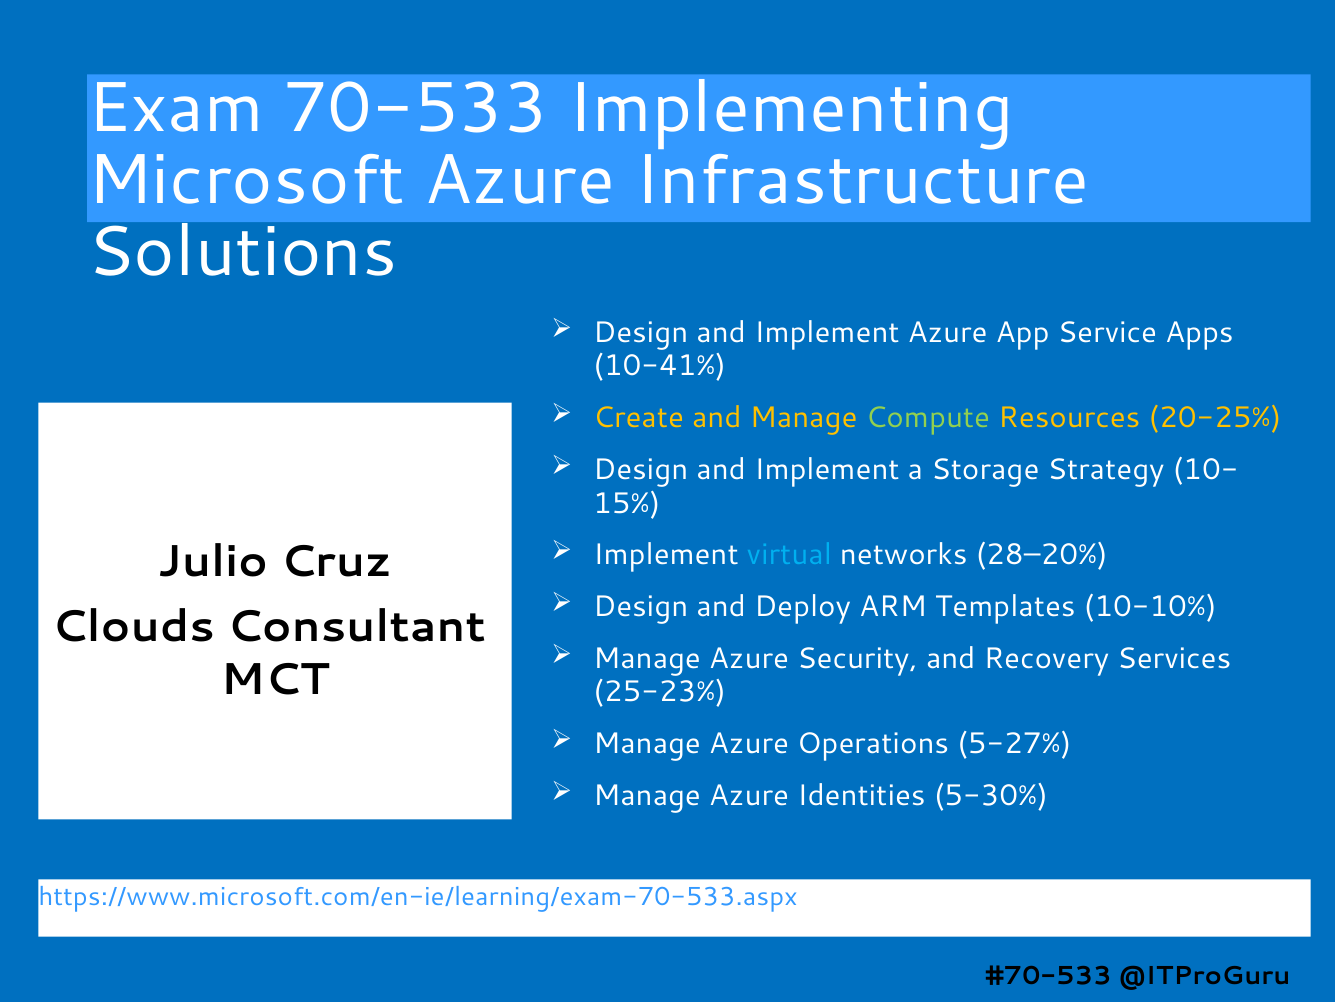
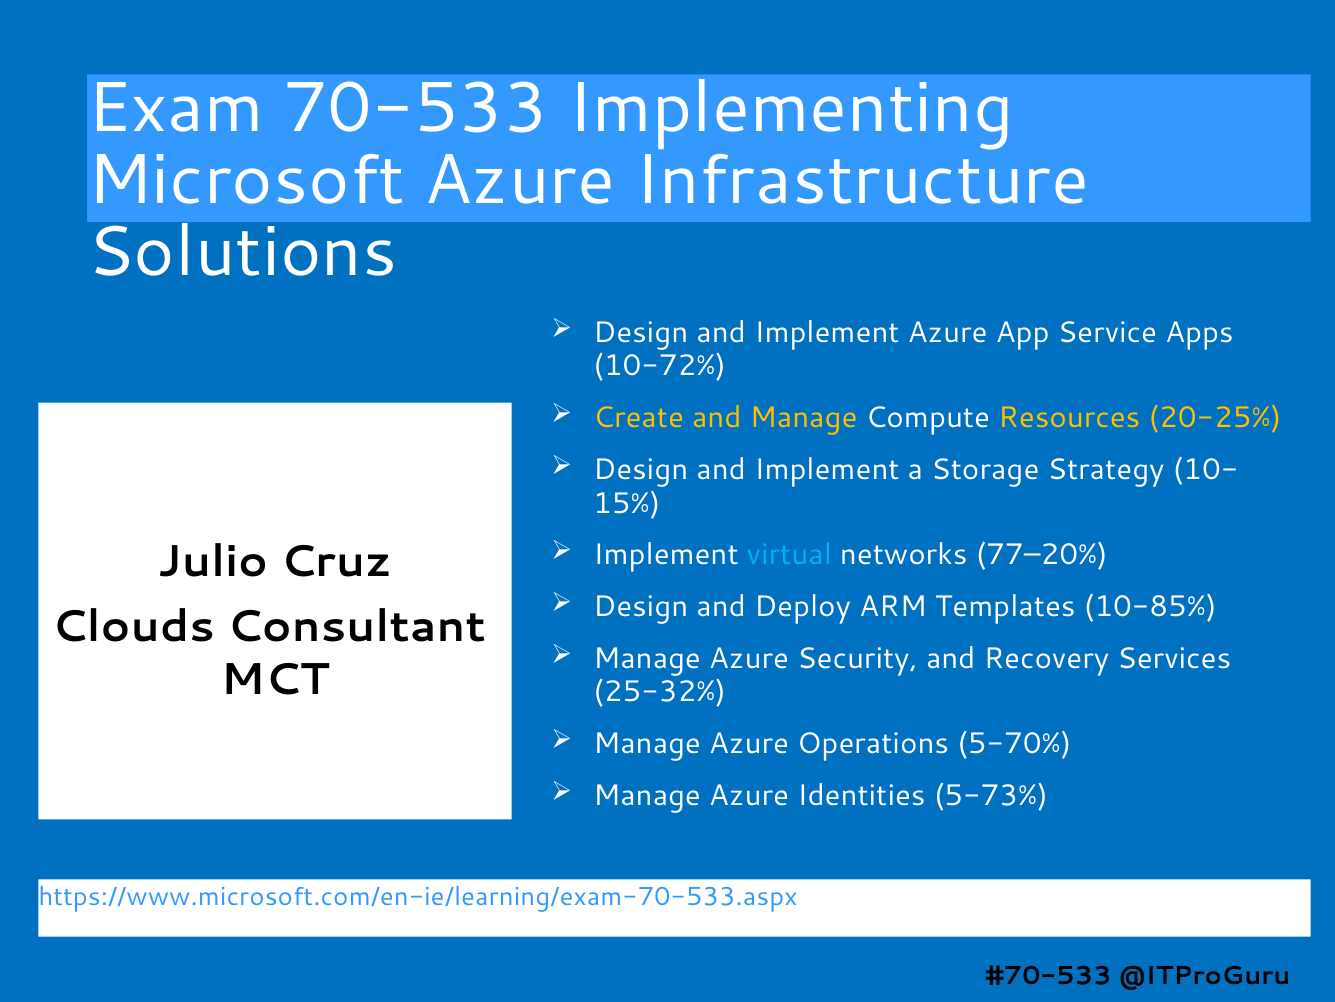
10-41%: 10-41% -> 10-72%
Compute colour: light green -> white
28–20%: 28–20% -> 77–20%
10-10%: 10-10% -> 10-85%
25-23%: 25-23% -> 25-32%
5-27%: 5-27% -> 5-70%
5-30%: 5-30% -> 5-73%
